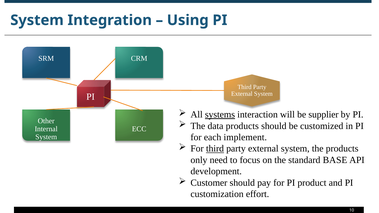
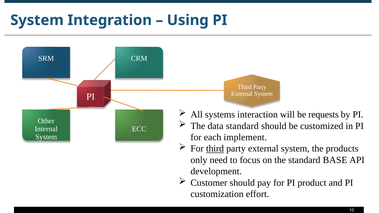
systems underline: present -> none
supplier: supplier -> requests
data products: products -> standard
